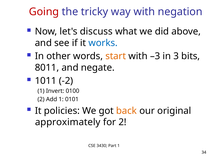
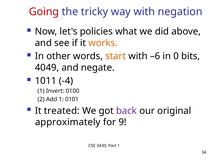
discuss: discuss -> policies
works colour: blue -> orange
–3: –3 -> –6
3: 3 -> 0
8011: 8011 -> 4049
-2: -2 -> -4
policies: policies -> treated
back colour: orange -> purple
for 2: 2 -> 9
